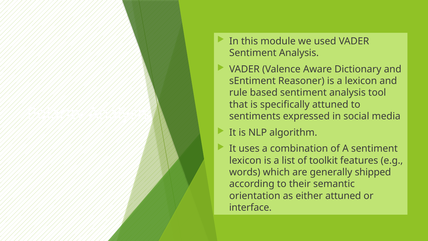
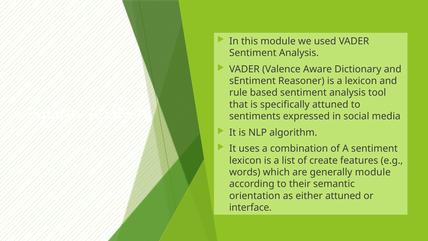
toolkit: toolkit -> create
generally shipped: shipped -> module
